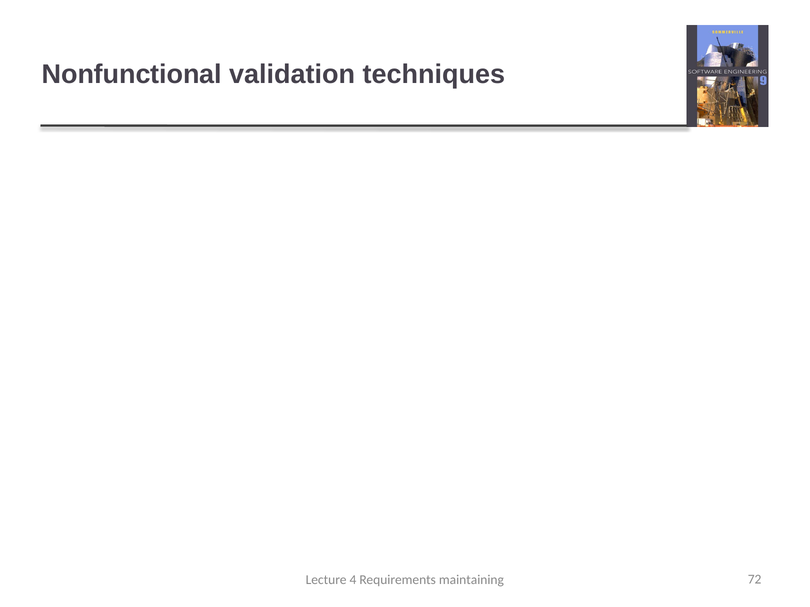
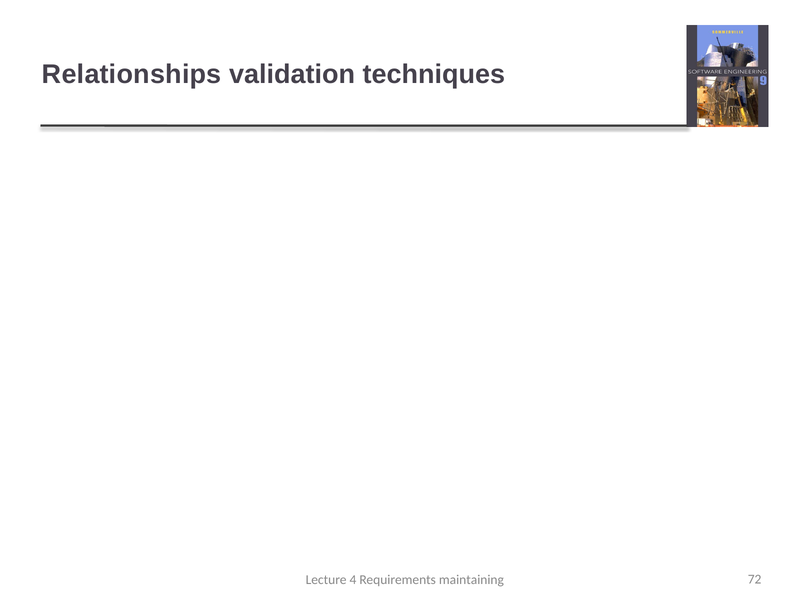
Nonfunctional: Nonfunctional -> Relationships
